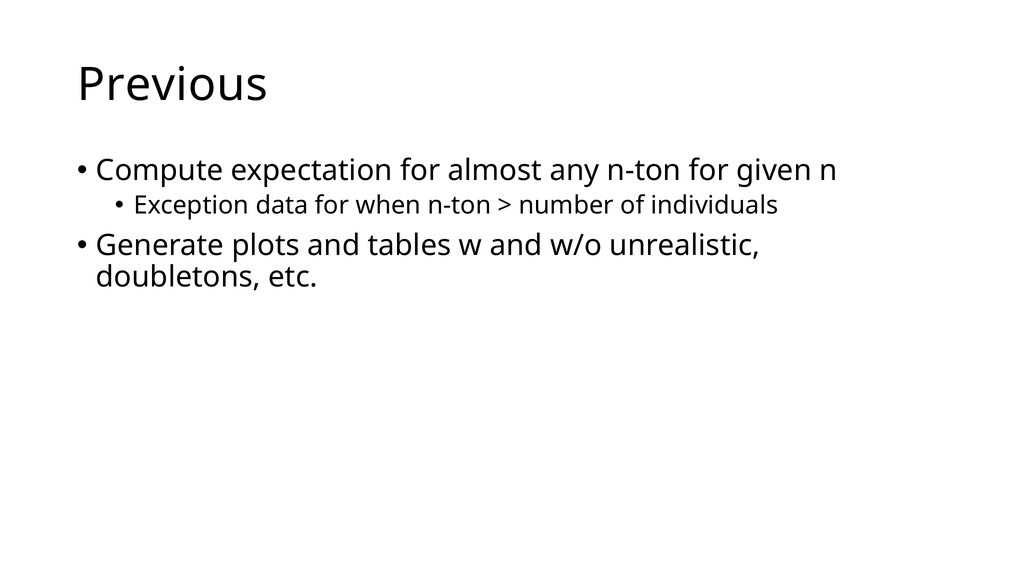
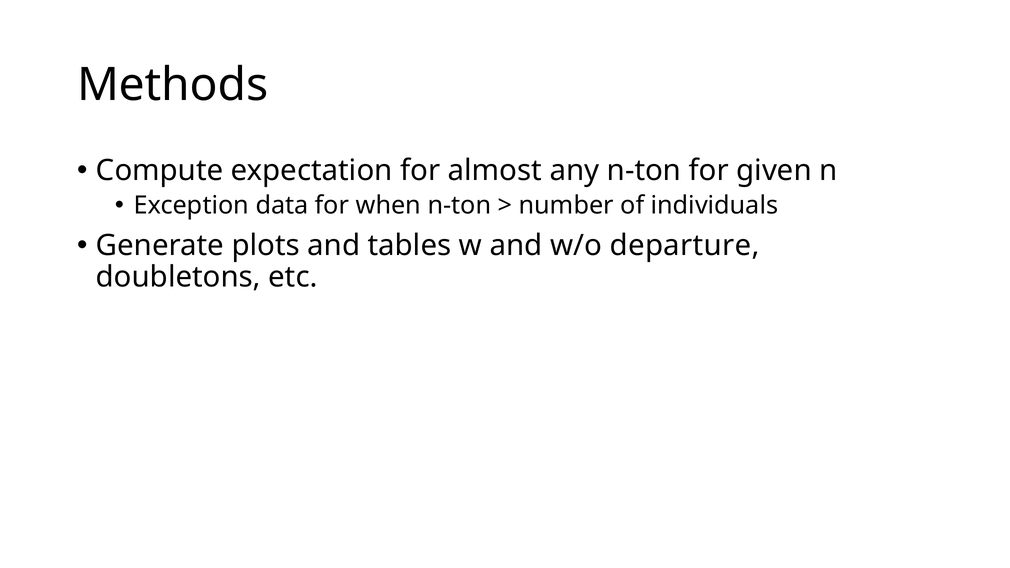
Previous: Previous -> Methods
unrealistic: unrealistic -> departure
